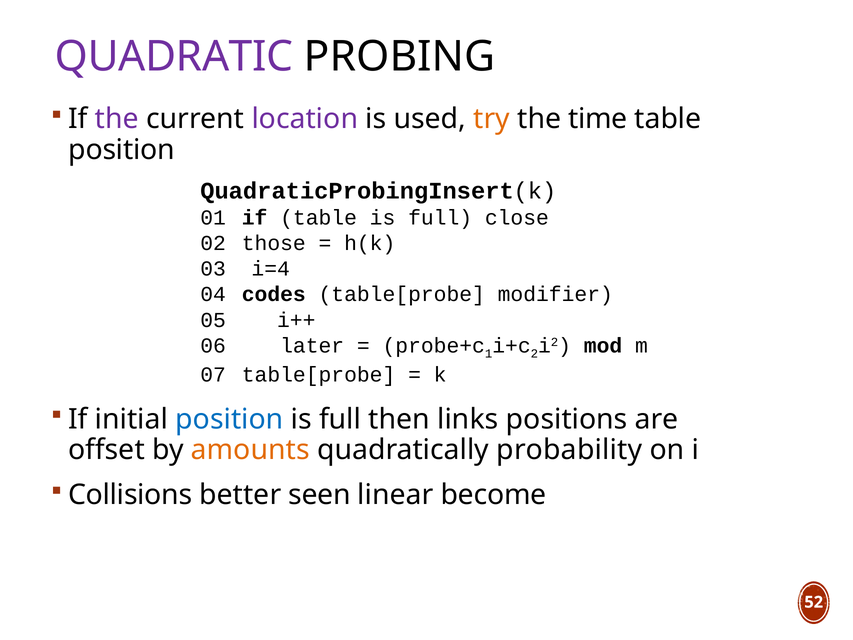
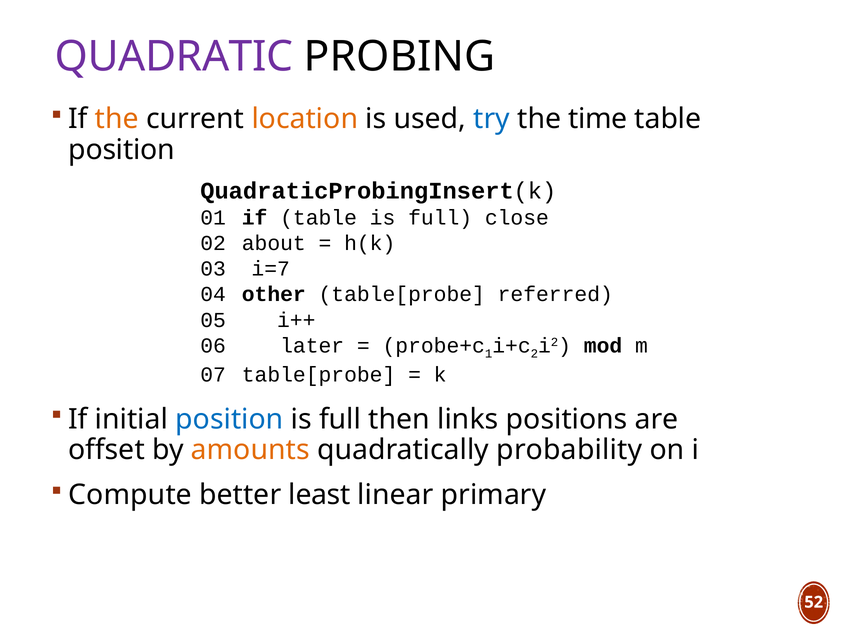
the at (117, 119) colour: purple -> orange
location colour: purple -> orange
try colour: orange -> blue
those: those -> about
i=4: i=4 -> i=7
codes: codes -> other
modifier: modifier -> referred
Collisions: Collisions -> Compute
seen: seen -> least
become: become -> primary
